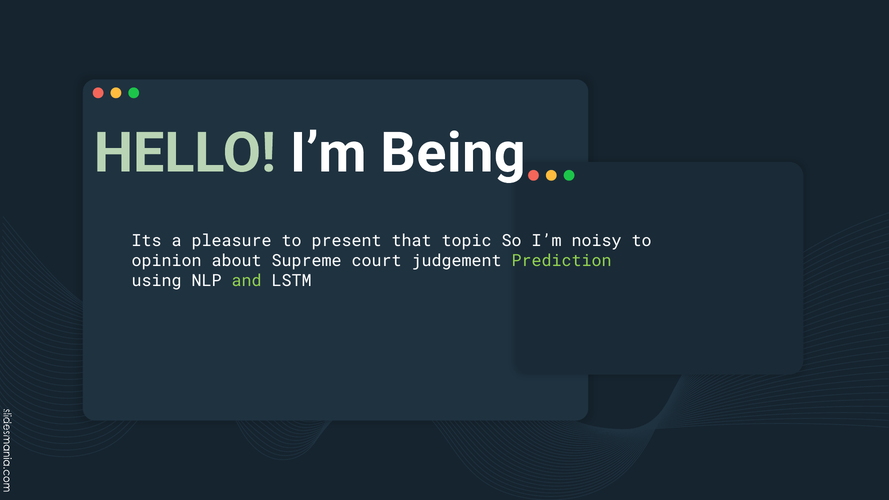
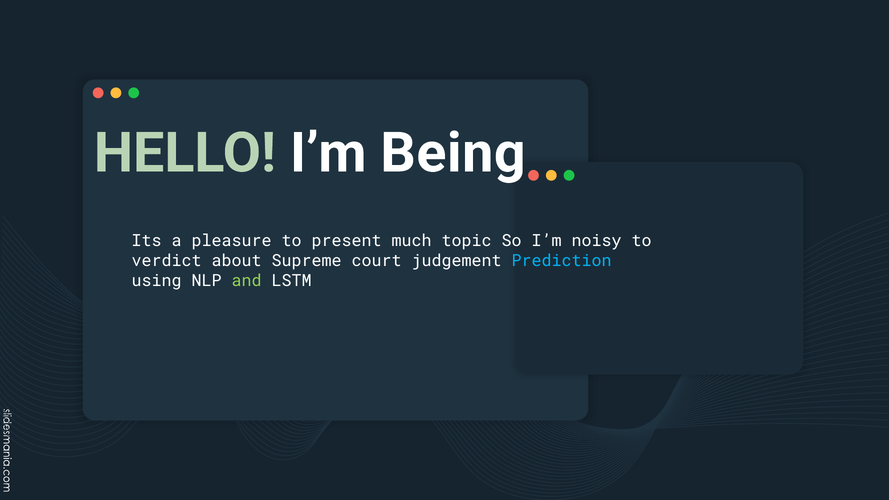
that: that -> much
opinion: opinion -> verdict
Prediction colour: light green -> light blue
